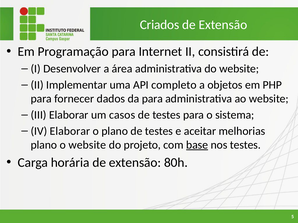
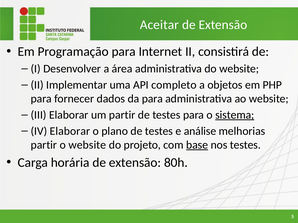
Criados: Criados -> Aceitar
um casos: casos -> partir
sistema underline: none -> present
aceitar: aceitar -> análise
plano at (44, 145): plano -> partir
